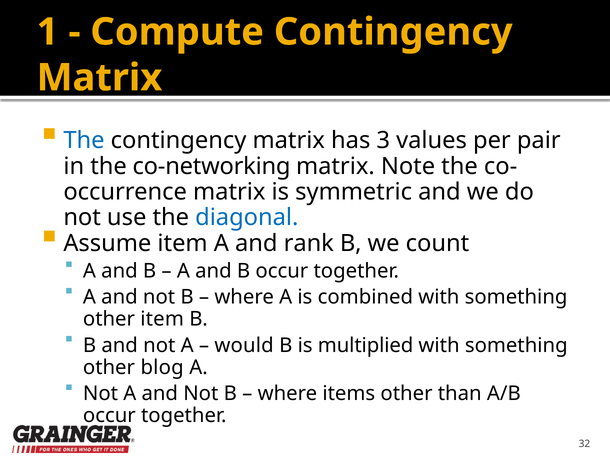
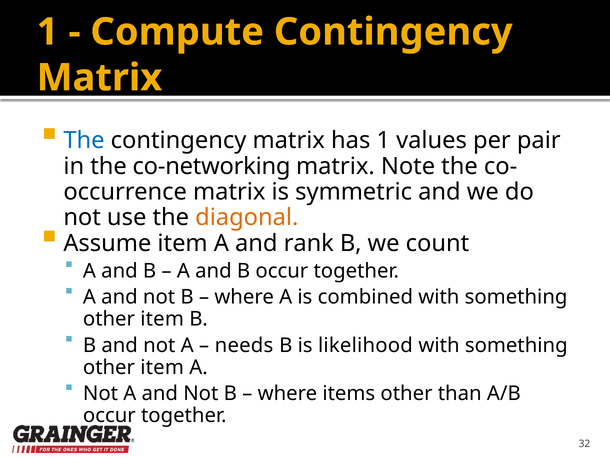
has 3: 3 -> 1
diagonal colour: blue -> orange
would: would -> needs
multiplied: multiplied -> likelihood
blog at (162, 367): blog -> item
